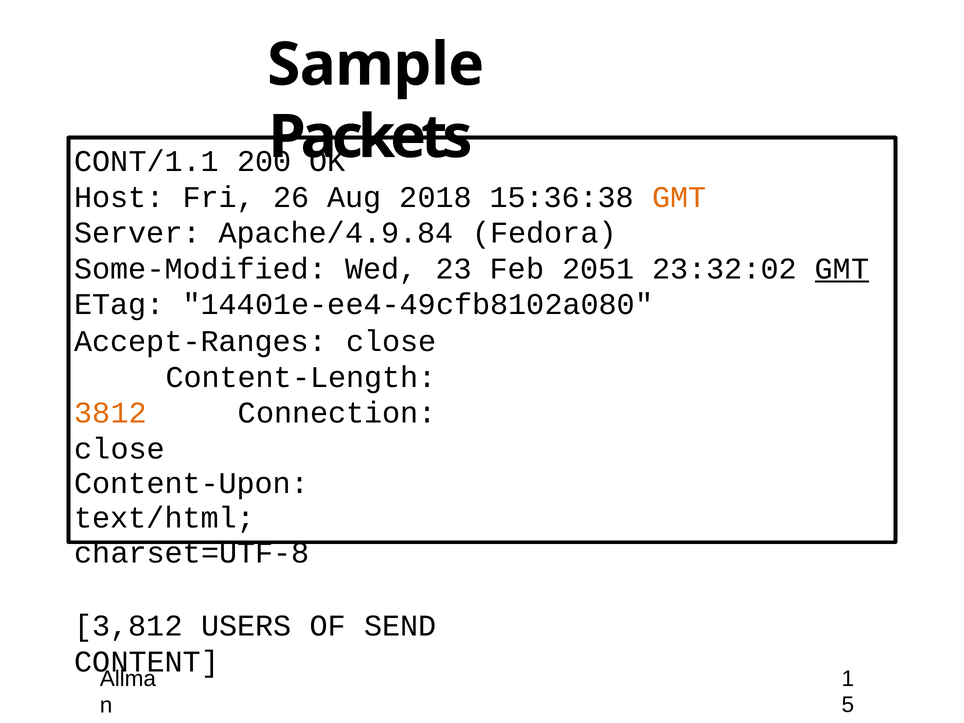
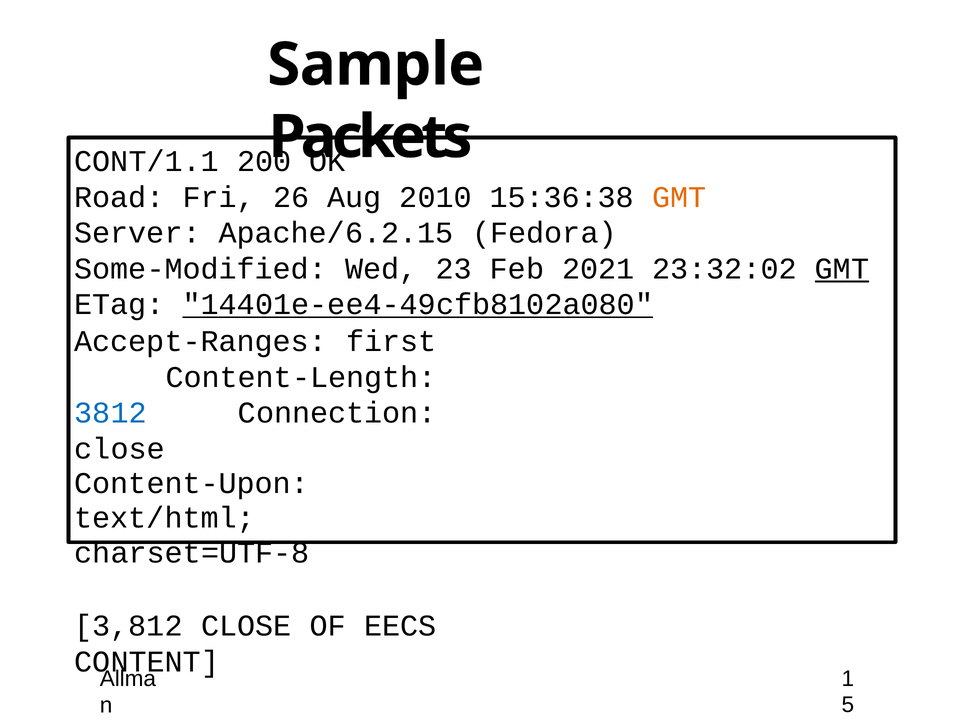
Host: Host -> Road
2018: 2018 -> 2010
Apache/4.9.84: Apache/4.9.84 -> Apache/6.2.15
2051: 2051 -> 2021
14401e-ee4-49cfb8102a080 underline: none -> present
Accept-Ranges close: close -> first
3812 colour: orange -> blue
3,812 USERS: USERS -> CLOSE
SEND: SEND -> EECS
